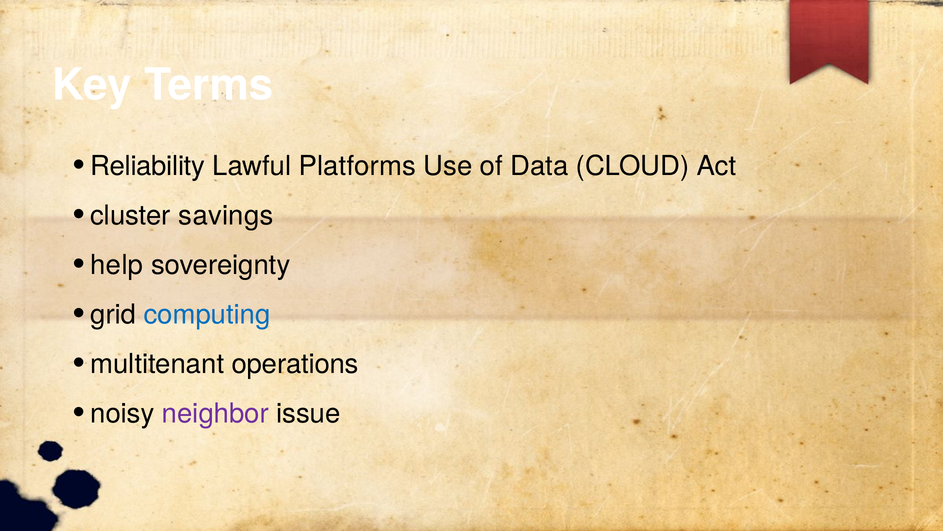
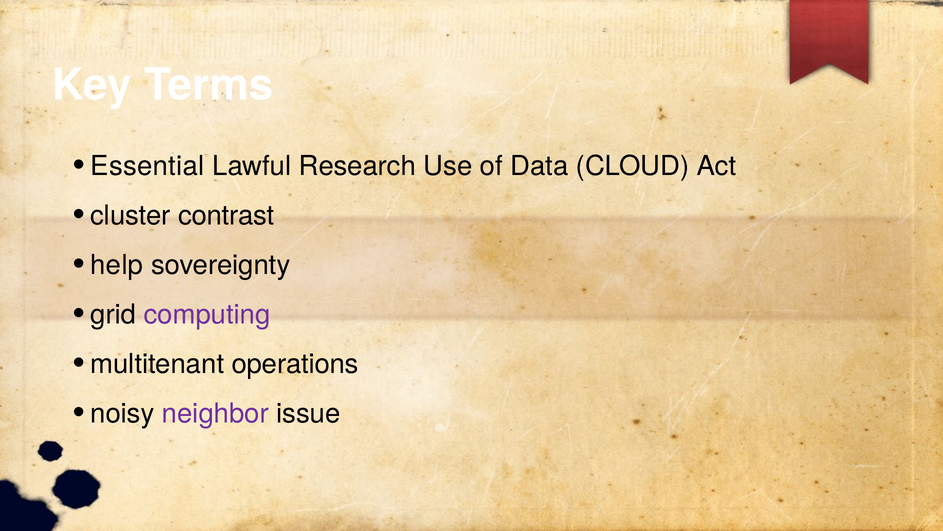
Reliability: Reliability -> Essential
Platforms: Platforms -> Research
savings: savings -> contrast
computing colour: blue -> purple
